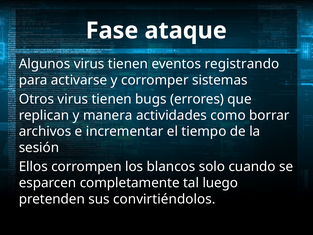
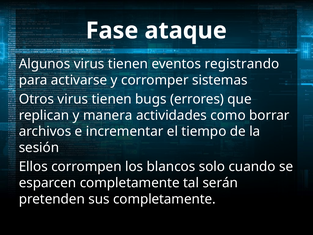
luego: luego -> serán
sus convirtiéndolos: convirtiéndolos -> completamente
